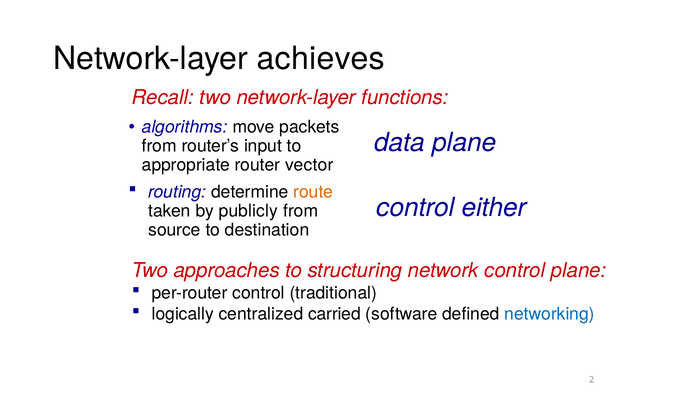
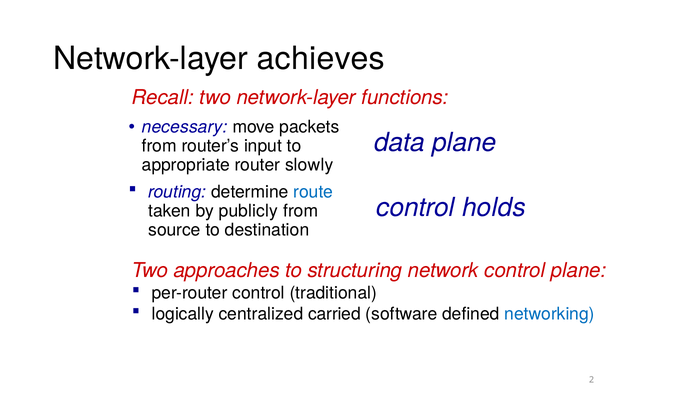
algorithms: algorithms -> necessary
vector: vector -> slowly
route colour: orange -> blue
either: either -> holds
